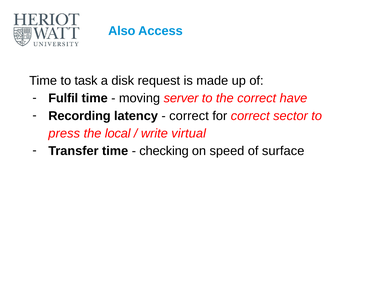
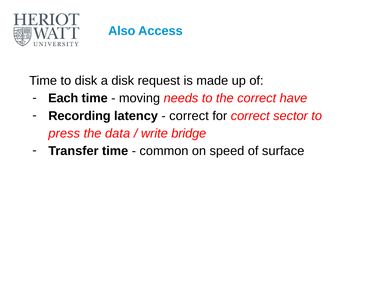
to task: task -> disk
Fulfil: Fulfil -> Each
server: server -> needs
local: local -> data
virtual: virtual -> bridge
checking: checking -> common
